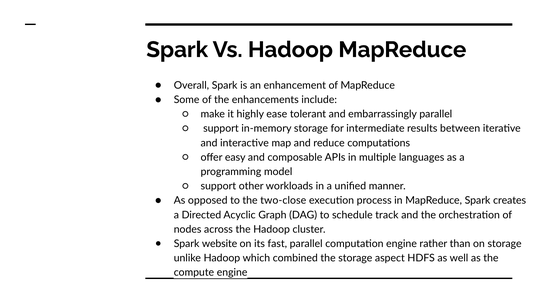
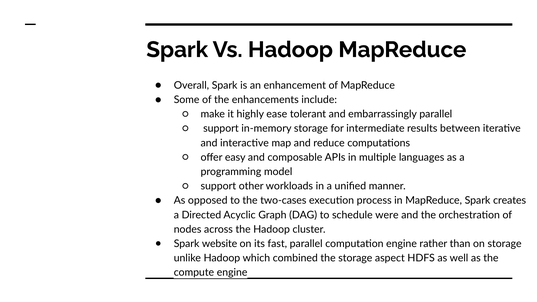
two-close: two-close -> two-cases
track: track -> were
